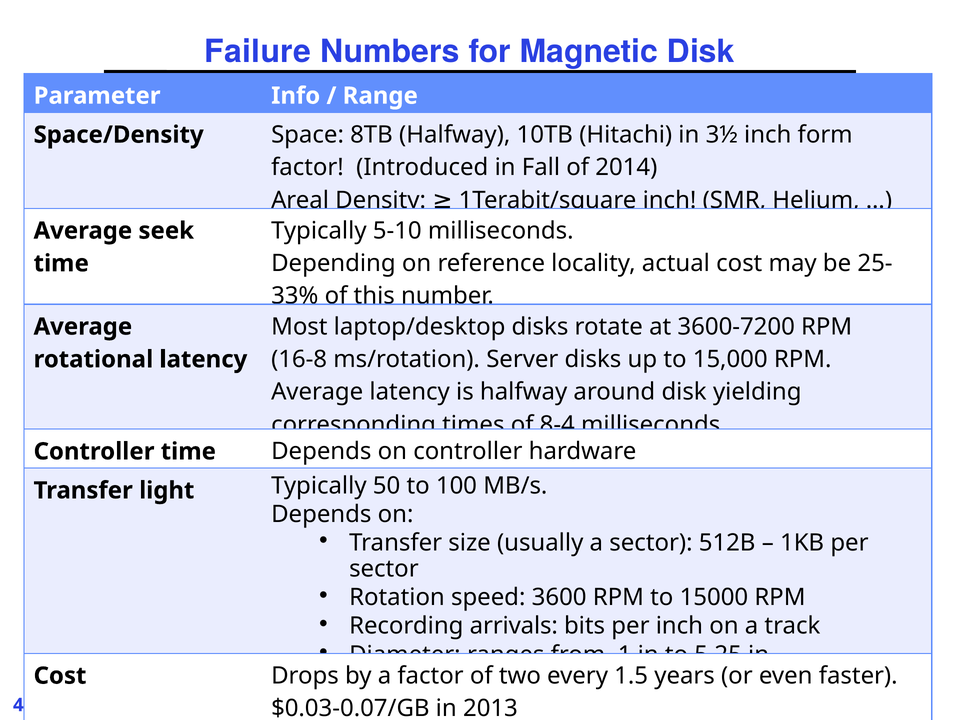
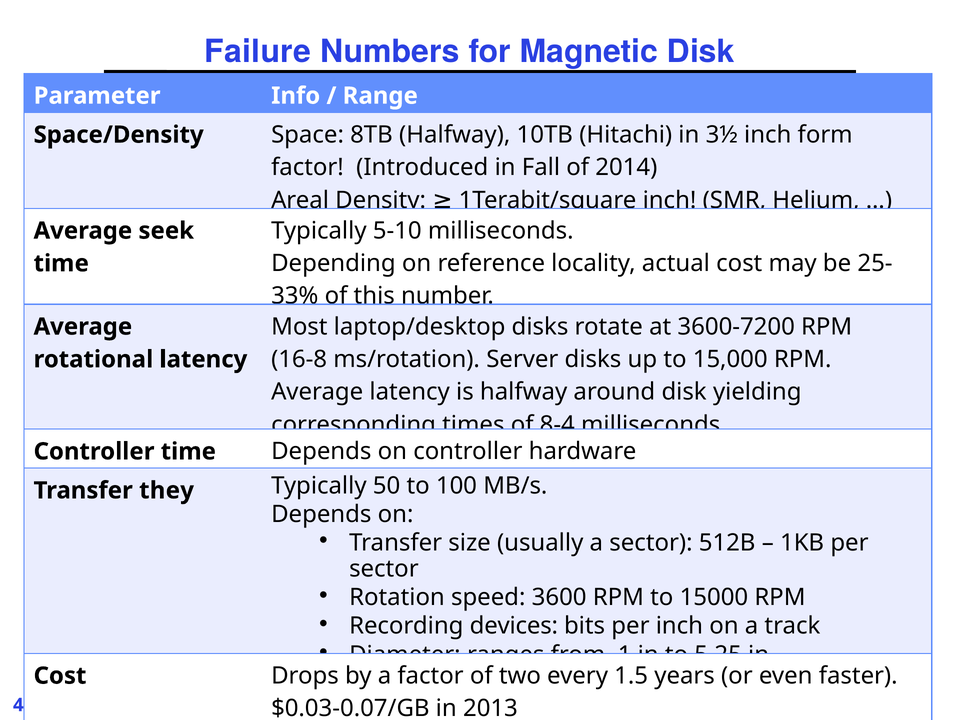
light: light -> they
arrivals: arrivals -> devices
